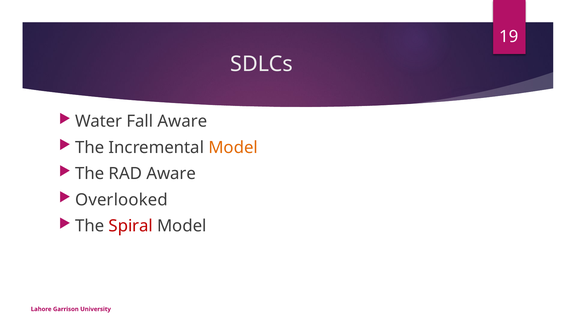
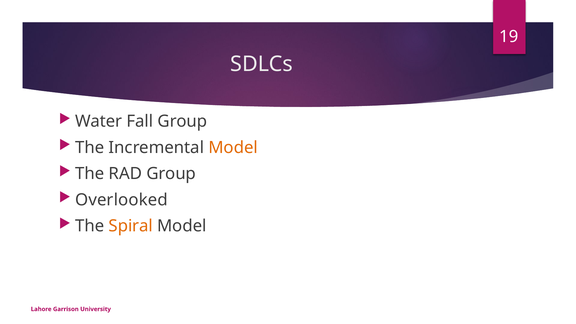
Fall Aware: Aware -> Group
RAD Aware: Aware -> Group
Spiral colour: red -> orange
